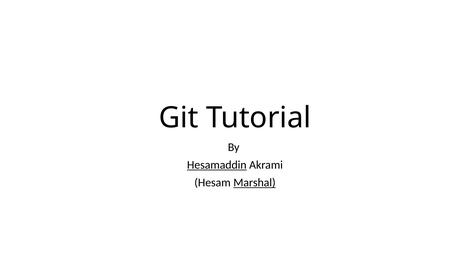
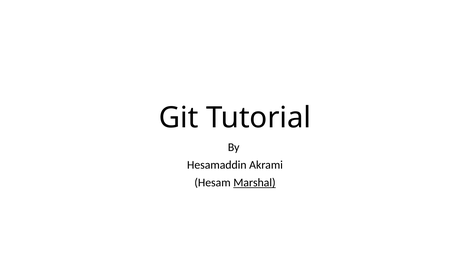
Hesamaddin underline: present -> none
